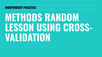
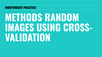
LESSON: LESSON -> IMAGES
